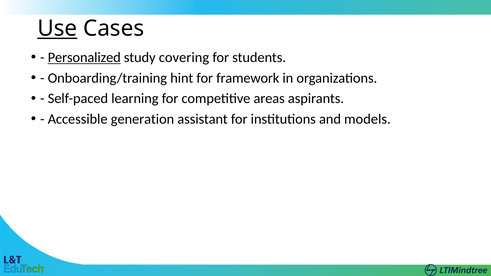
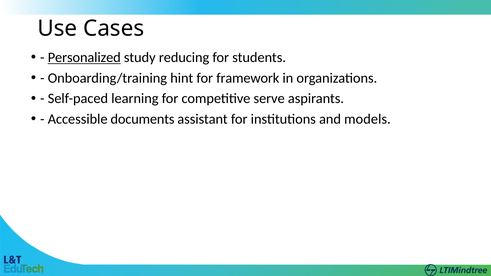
Use underline: present -> none
covering: covering -> reducing
areas: areas -> serve
generation: generation -> documents
